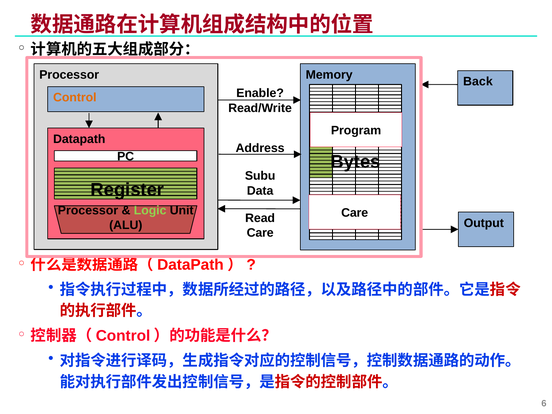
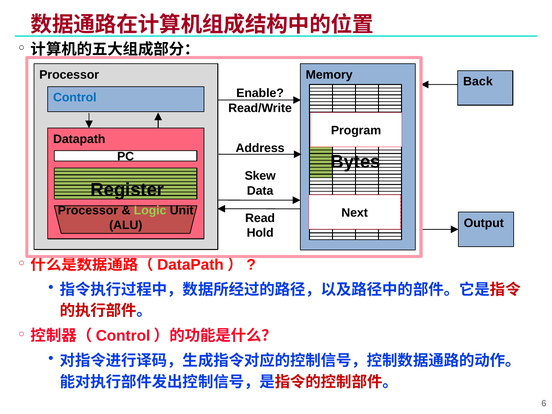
Control colour: orange -> blue
Subu: Subu -> Skew
Care at (355, 213): Care -> Next
Care at (260, 233): Care -> Hold
